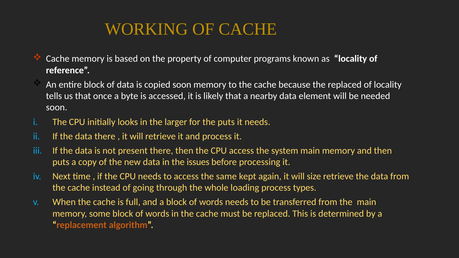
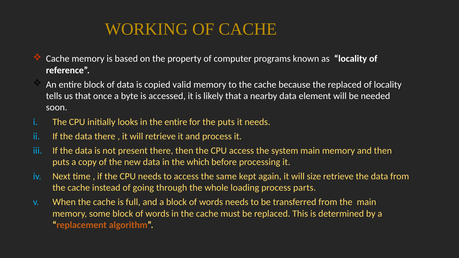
copied soon: soon -> valid
the larger: larger -> entire
issues: issues -> which
types: types -> parts
